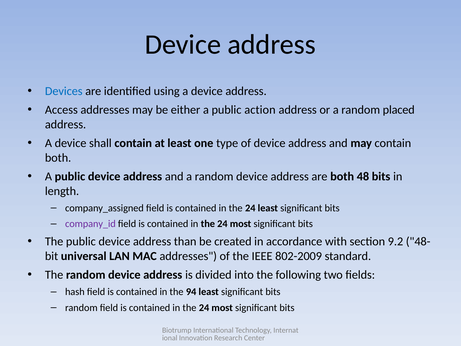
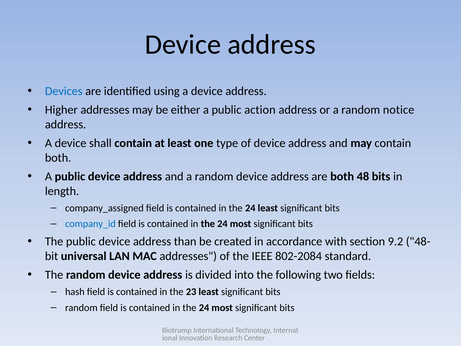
Access: Access -> Higher
placed: placed -> notice
company_id colour: purple -> blue
802-2009: 802-2009 -> 802-2084
94: 94 -> 23
